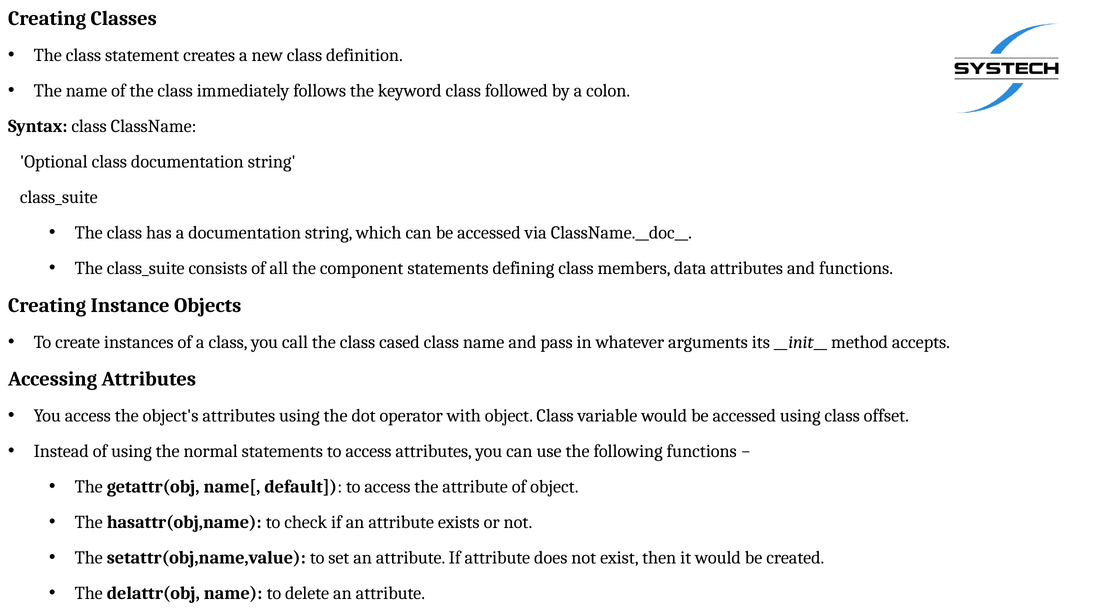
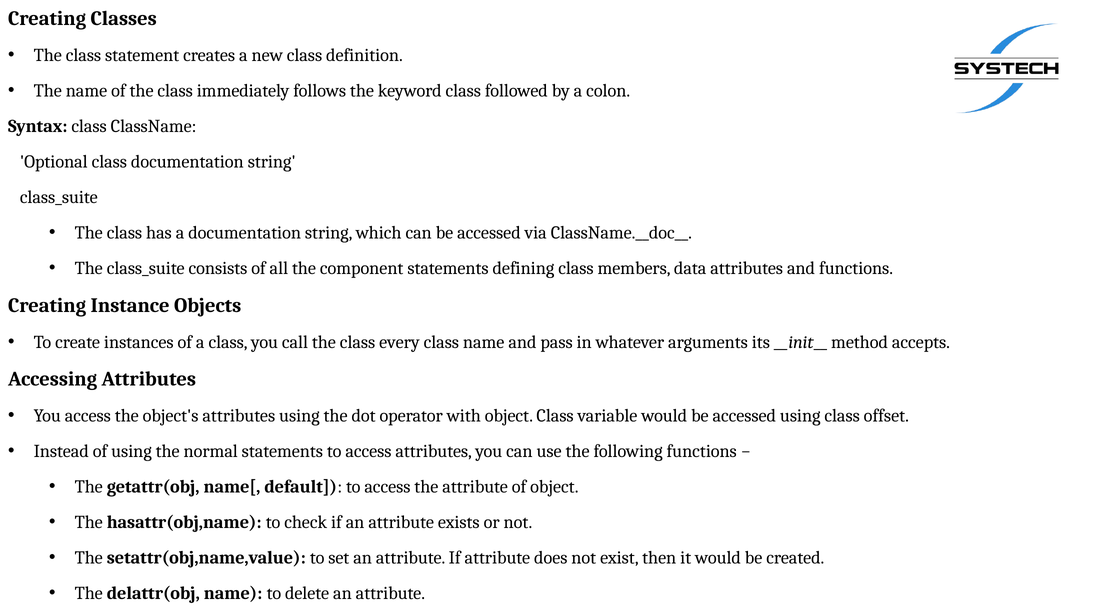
cased: cased -> every
